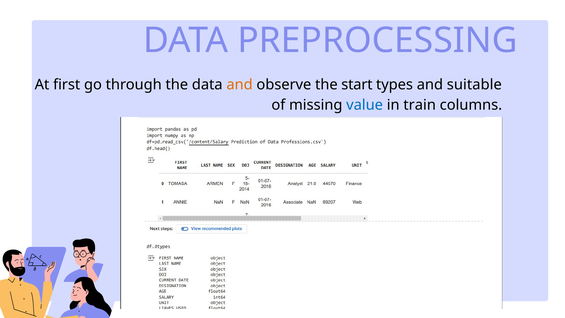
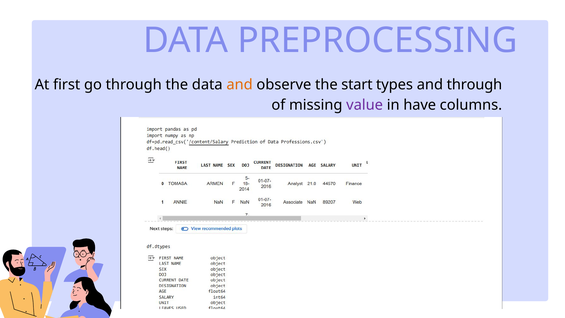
and suitable: suitable -> through
value colour: blue -> purple
train: train -> have
